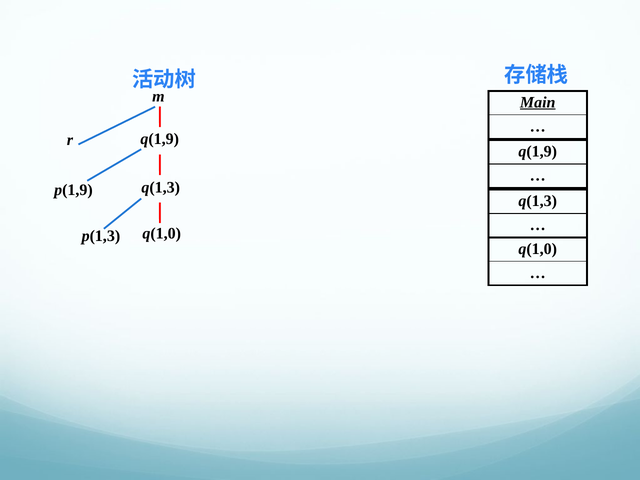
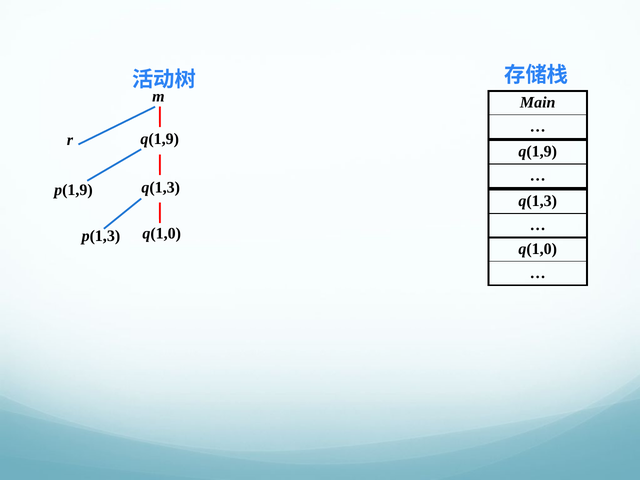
Main underline: present -> none
